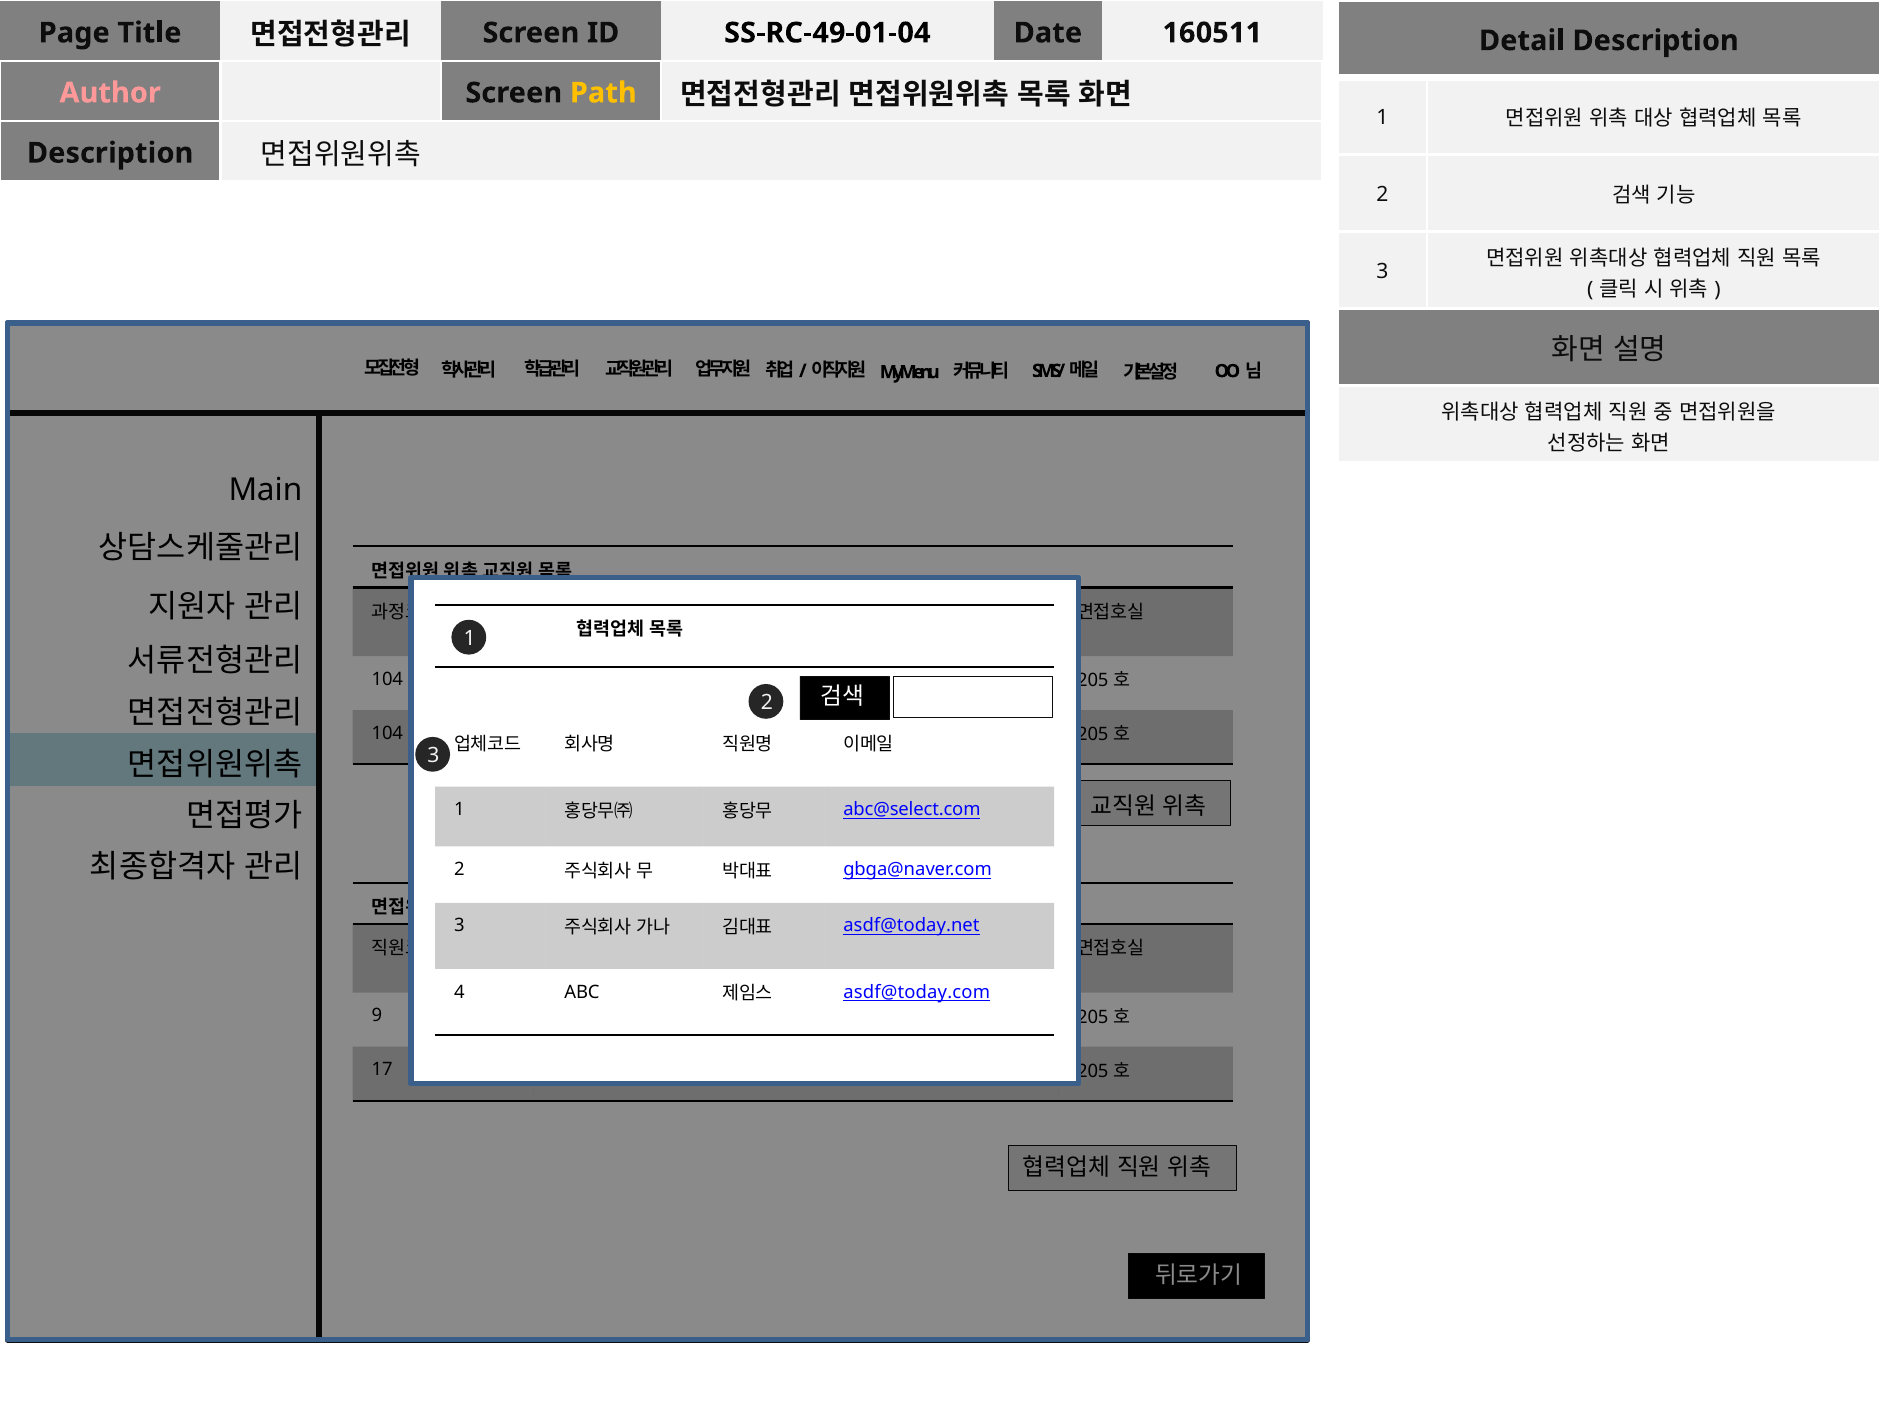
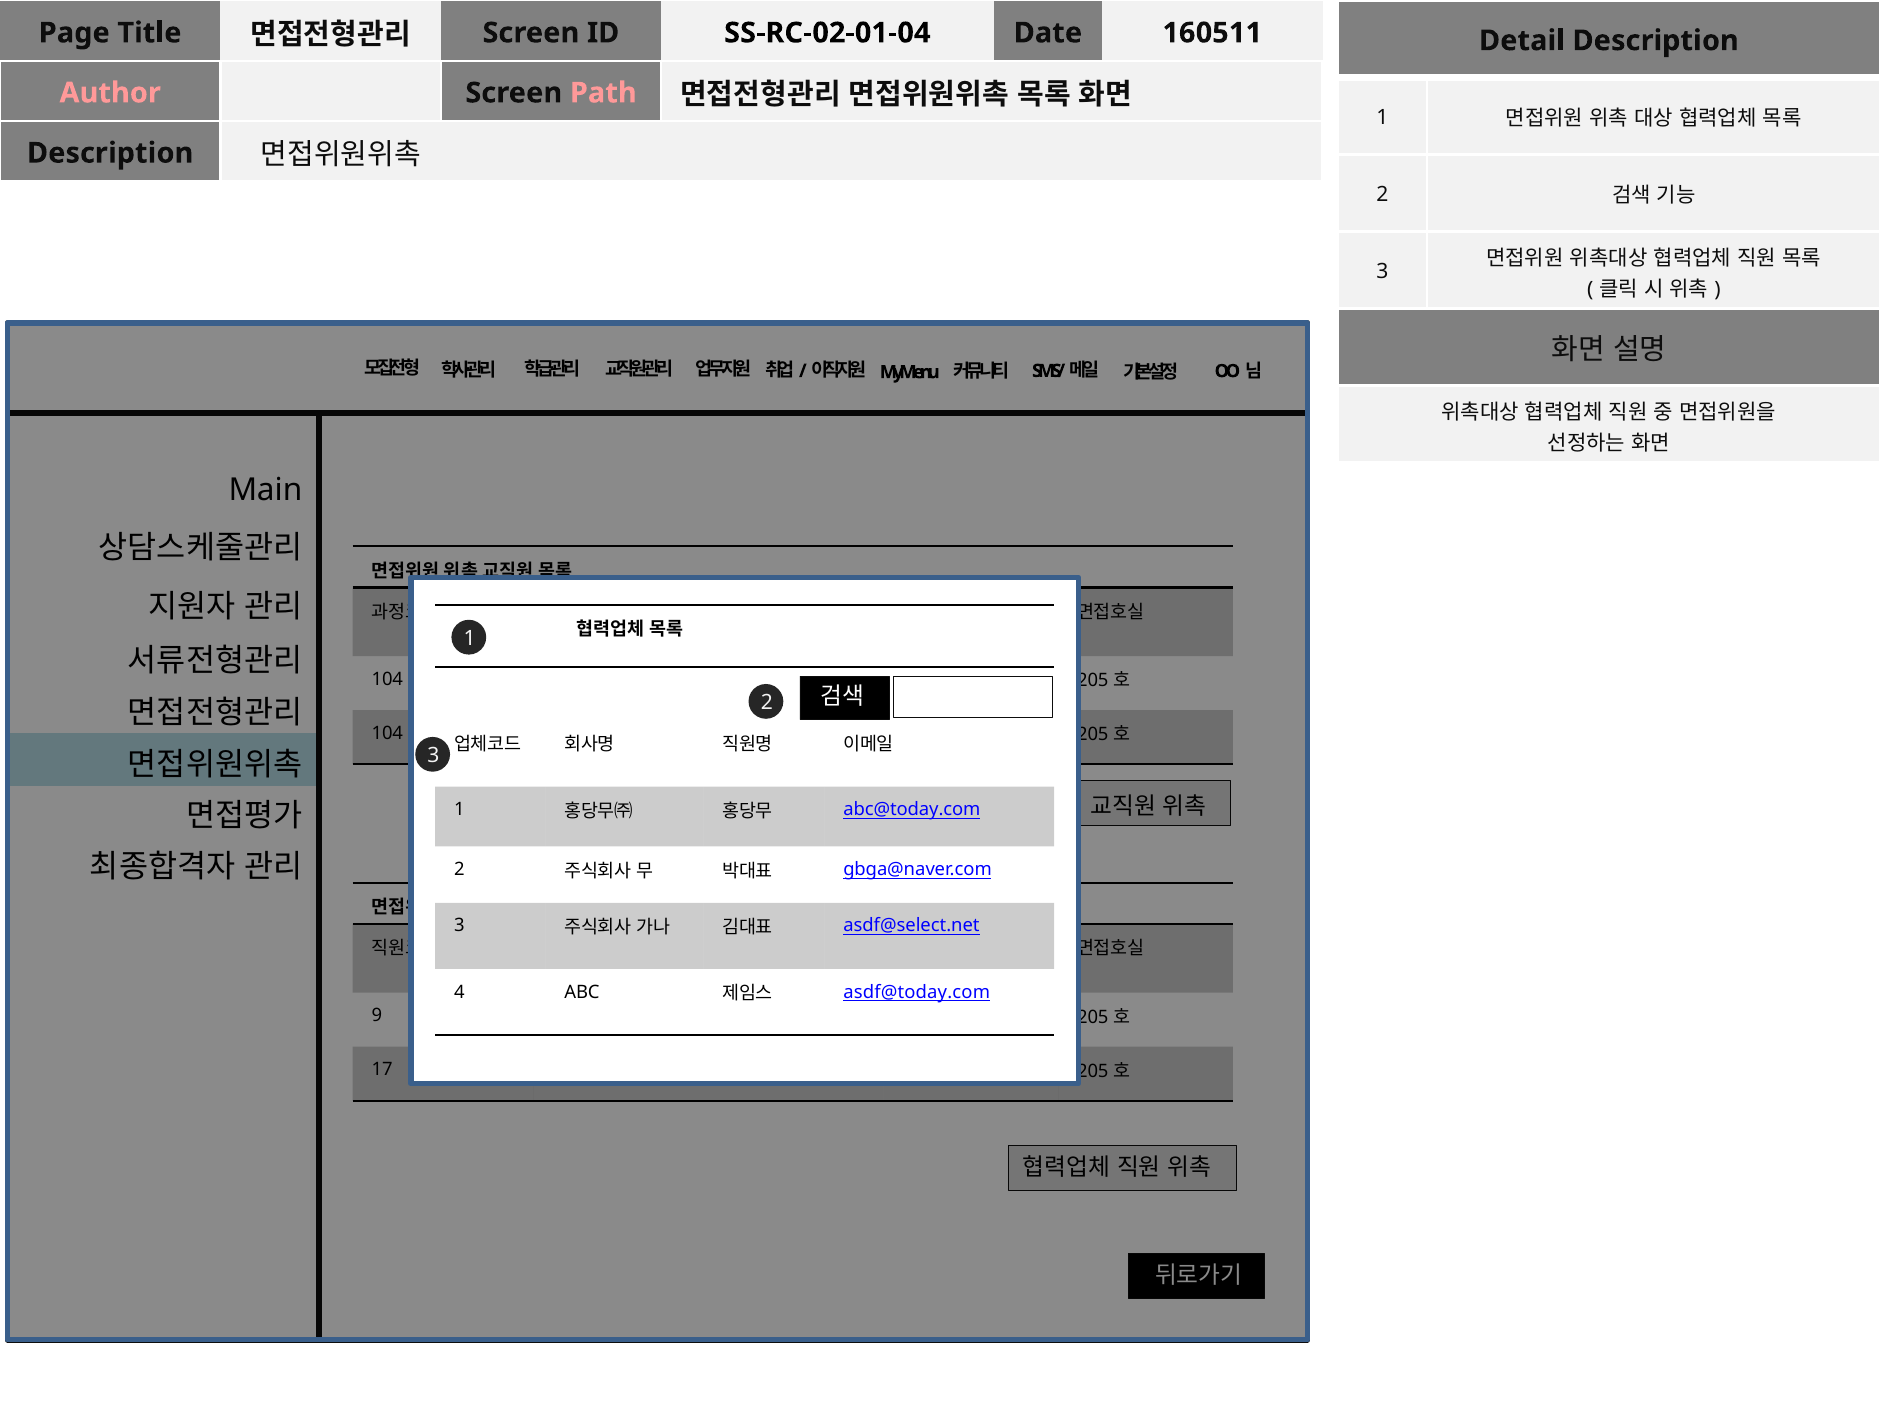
SS-RC-49-01-04: SS-RC-49-01-04 -> SS-RC-02-01-04
Path colour: yellow -> pink
abc@select.com: abc@select.com -> abc@today.com
asdf@today.net: asdf@today.net -> asdf@select.net
